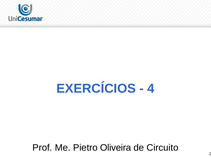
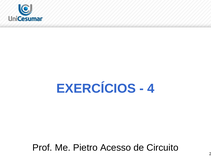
Oliveira: Oliveira -> Acesso
